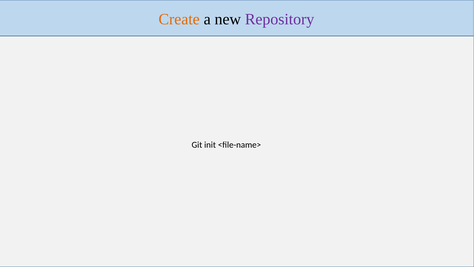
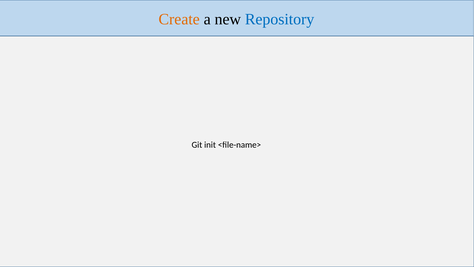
Repository colour: purple -> blue
